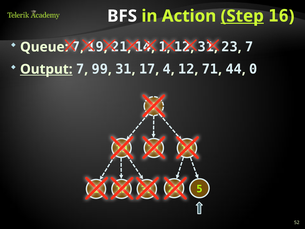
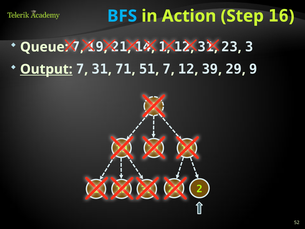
BFS colour: white -> light blue
Step underline: present -> none
7 at (249, 47): 7 -> 3
99 at (100, 69): 99 -> 31
31 at (123, 69): 31 -> 71
17: 17 -> 51
4 at (167, 69): 4 -> 7
71: 71 -> 39
44: 44 -> 29
0: 0 -> 9
5: 5 -> 2
